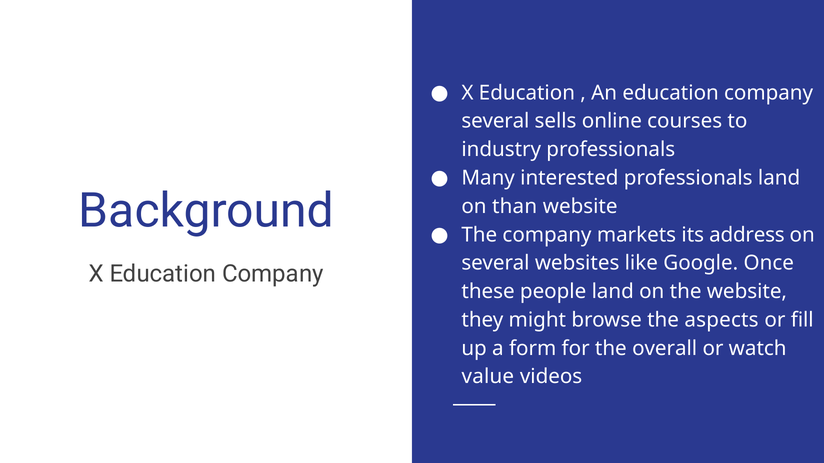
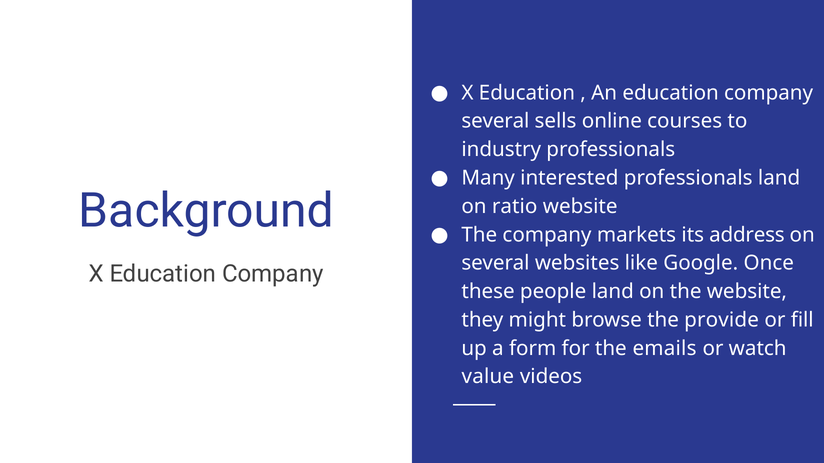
than: than -> ratio
aspects: aspects -> provide
overall: overall -> emails
